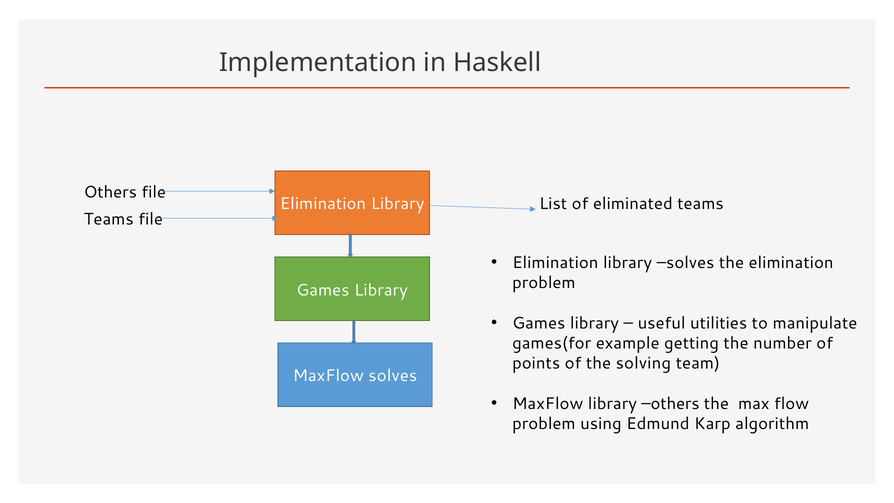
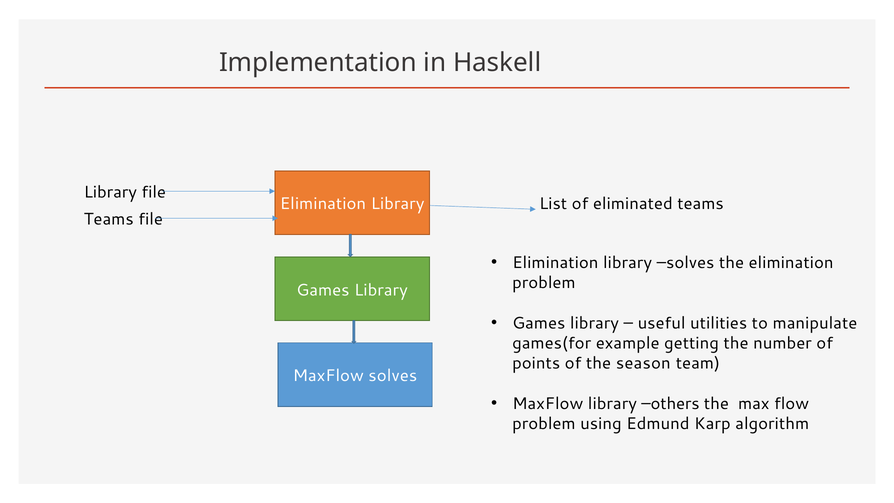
Others at (110, 192): Others -> Library
solving: solving -> season
